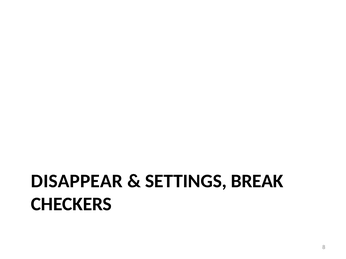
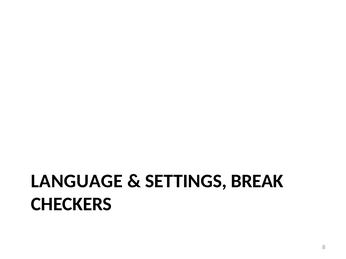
DISAPPEAR: DISAPPEAR -> LANGUAGE
